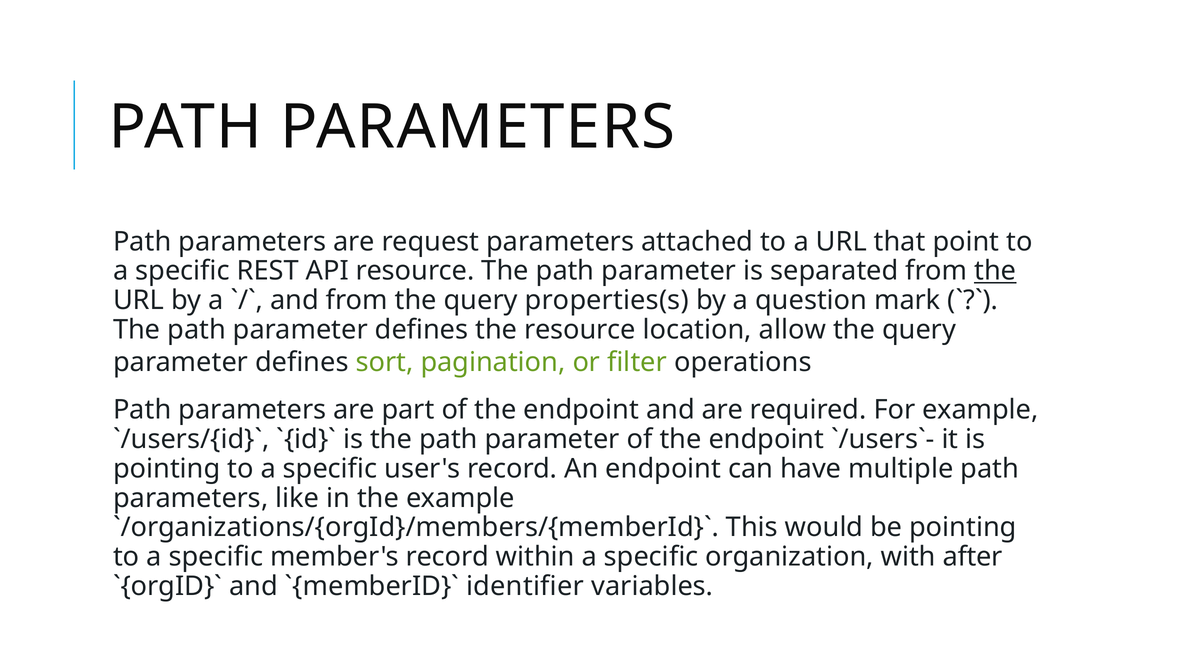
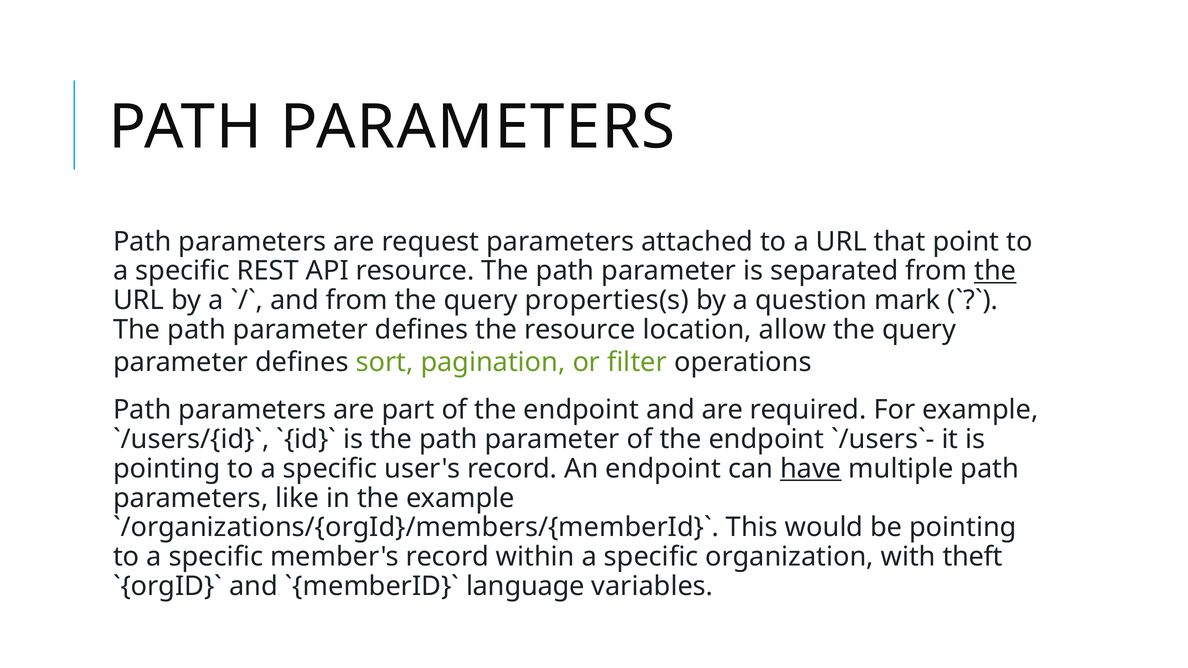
have underline: none -> present
after: after -> theft
identifier: identifier -> language
